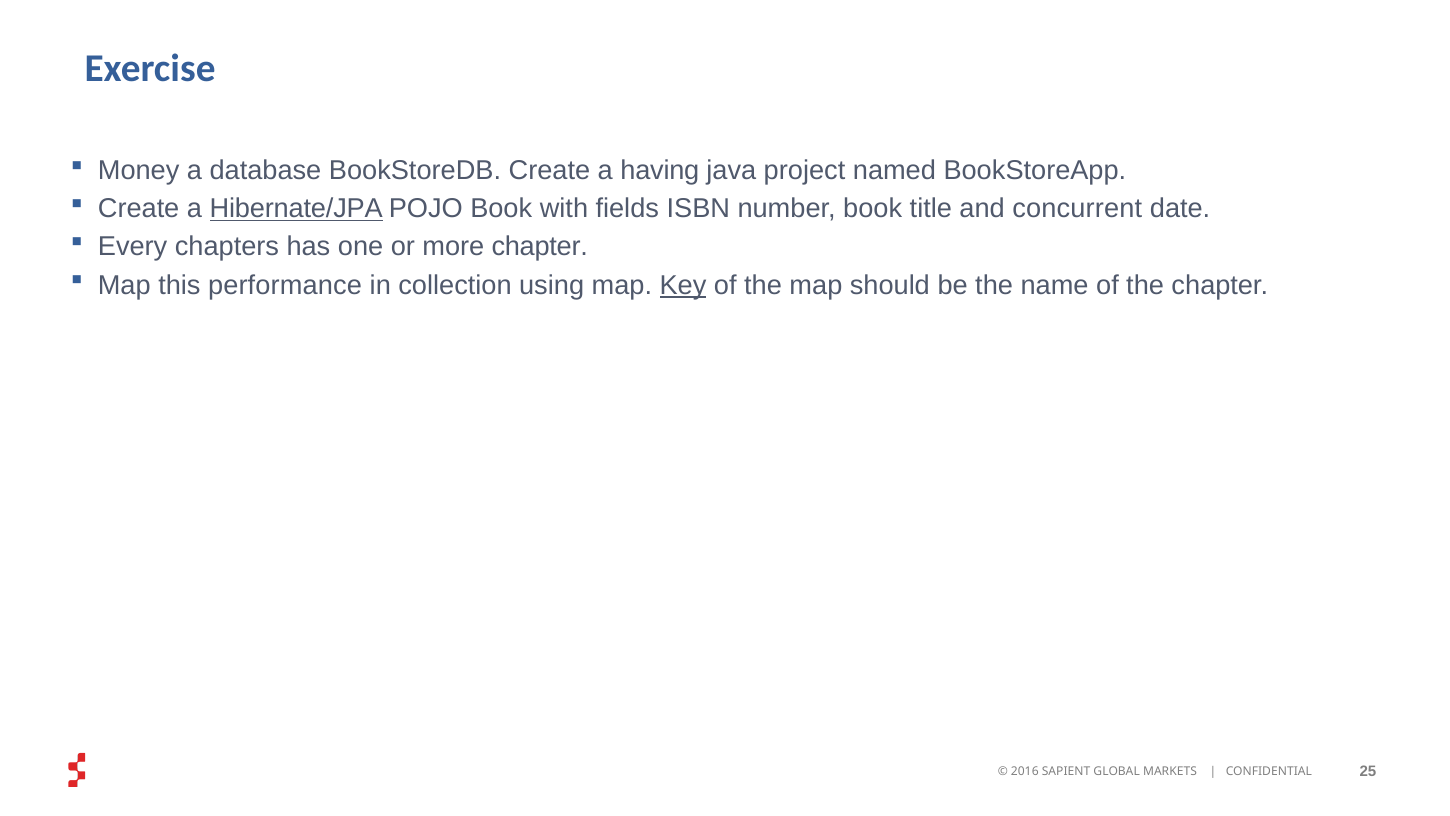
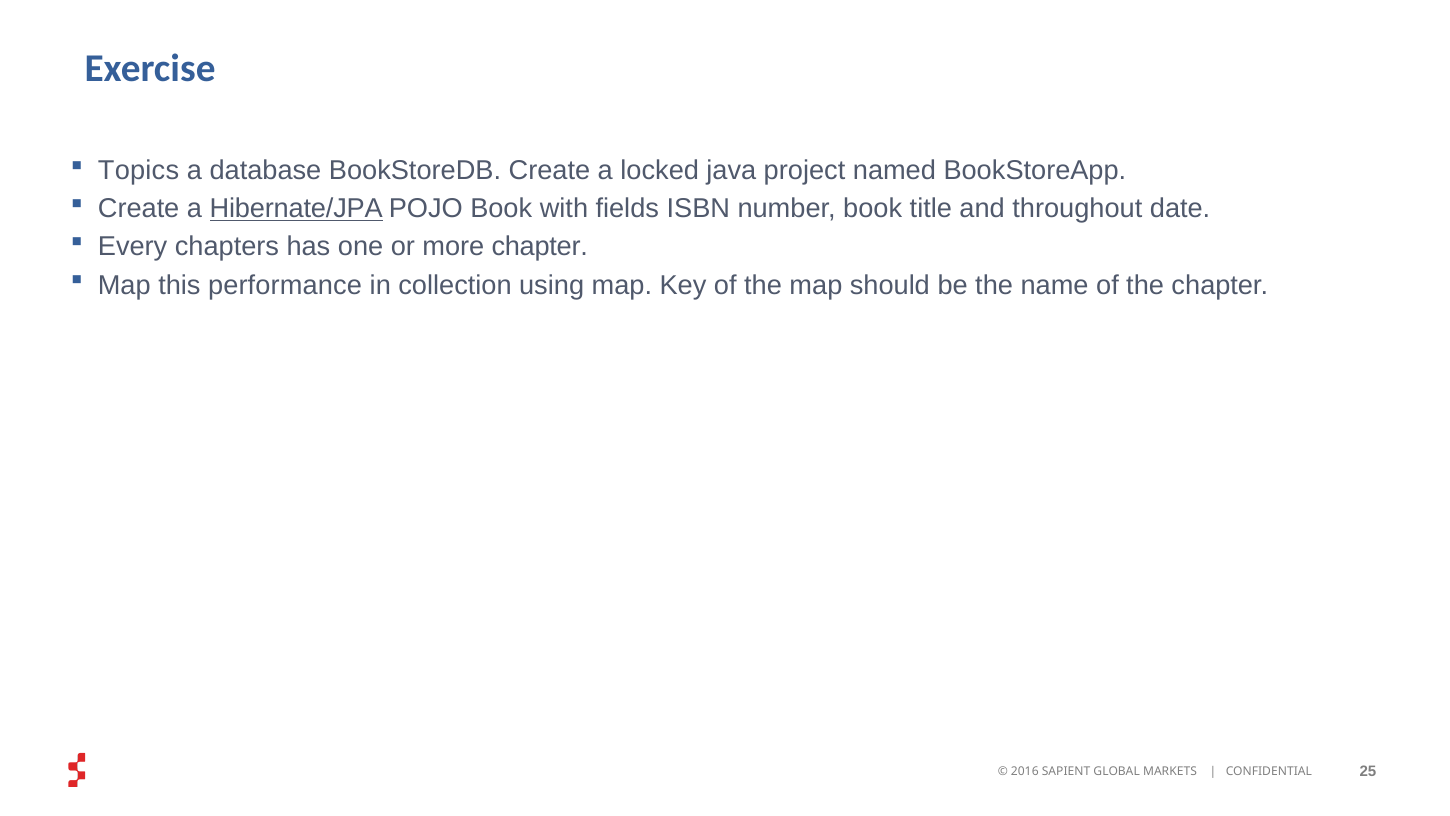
Money: Money -> Topics
having: having -> locked
concurrent: concurrent -> throughout
Key underline: present -> none
